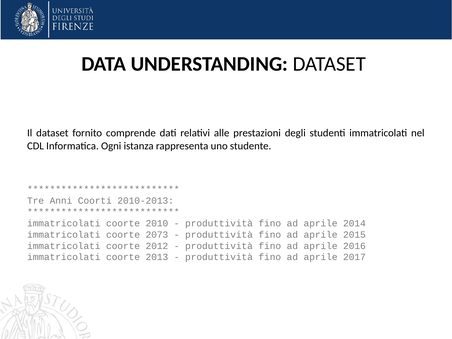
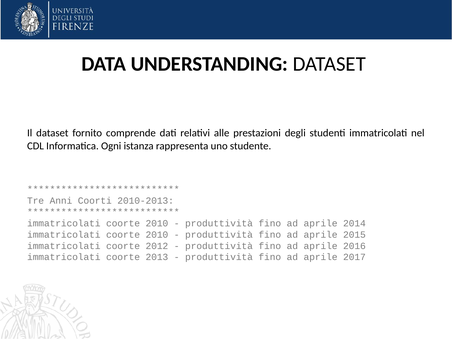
2073 at (157, 235): 2073 -> 2010
